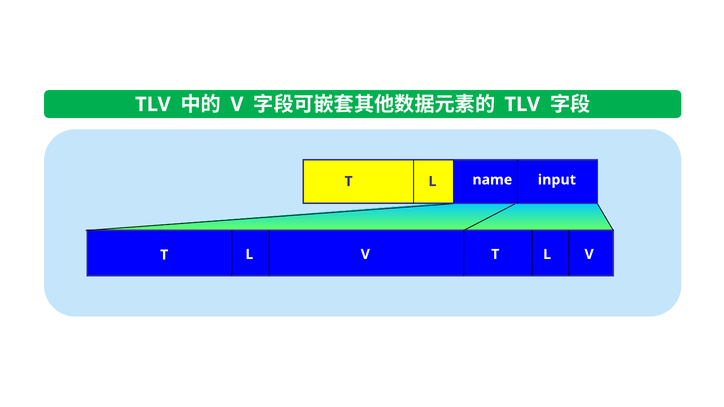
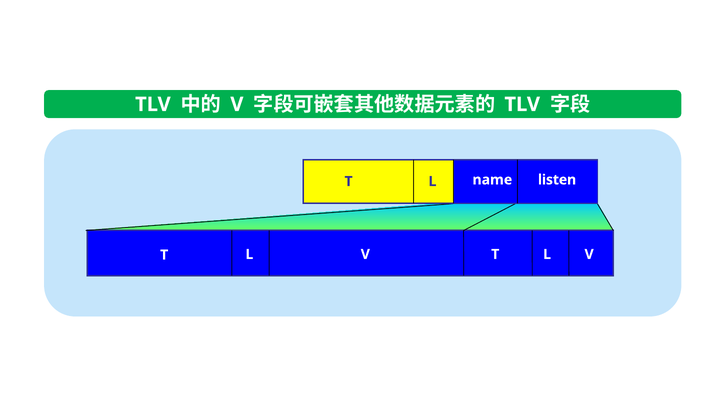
input: input -> listen
